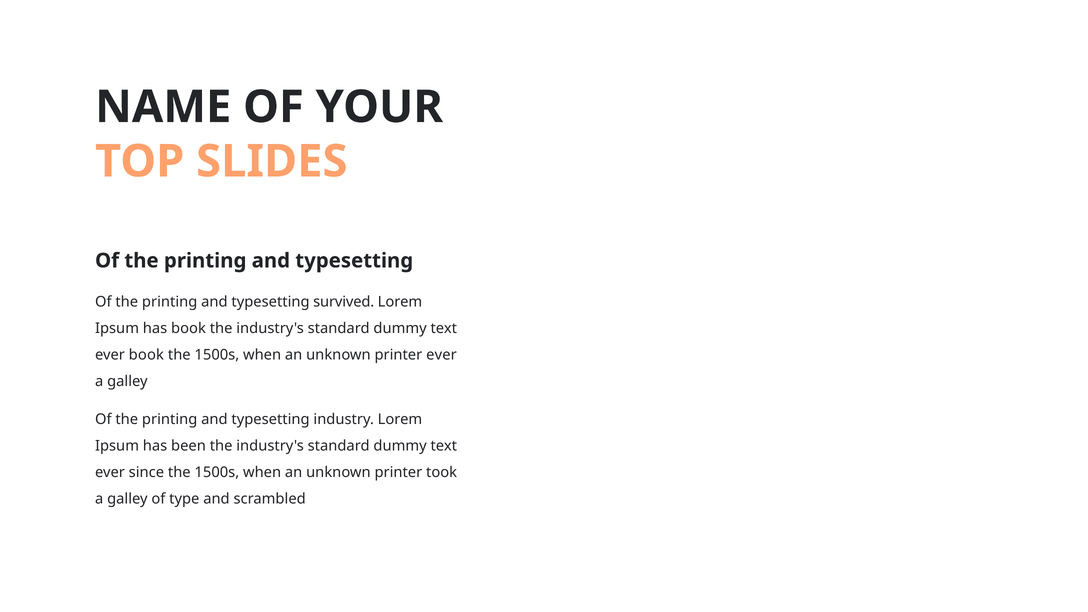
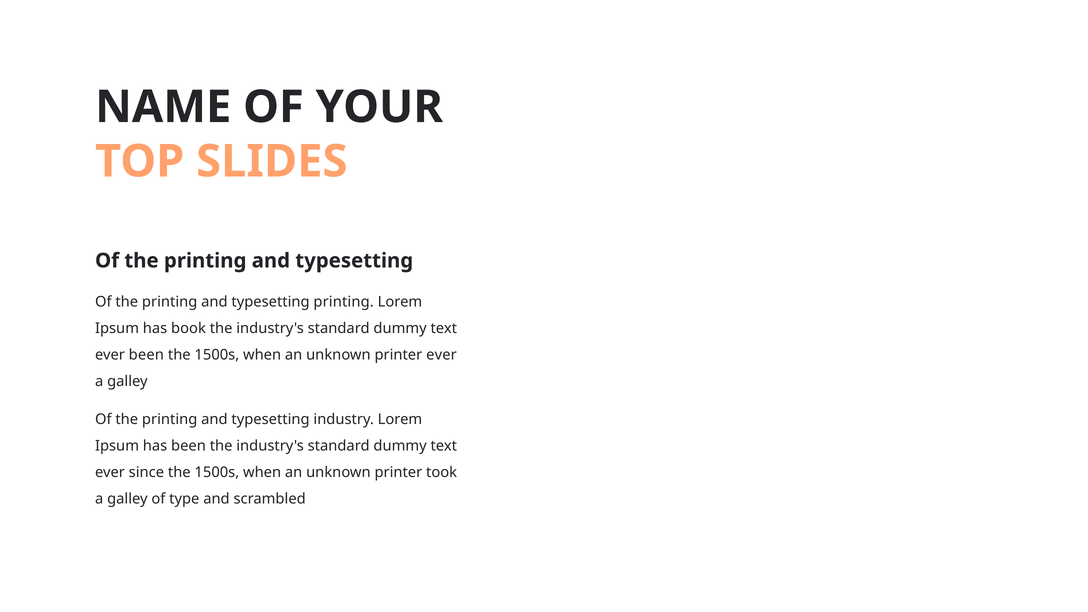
typesetting survived: survived -> printing
ever book: book -> been
